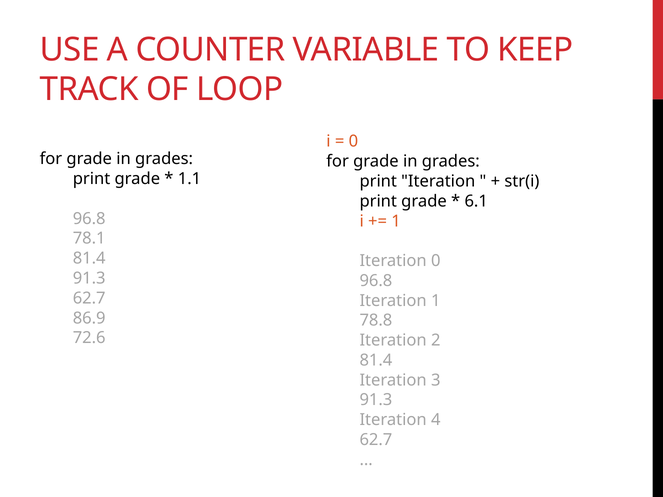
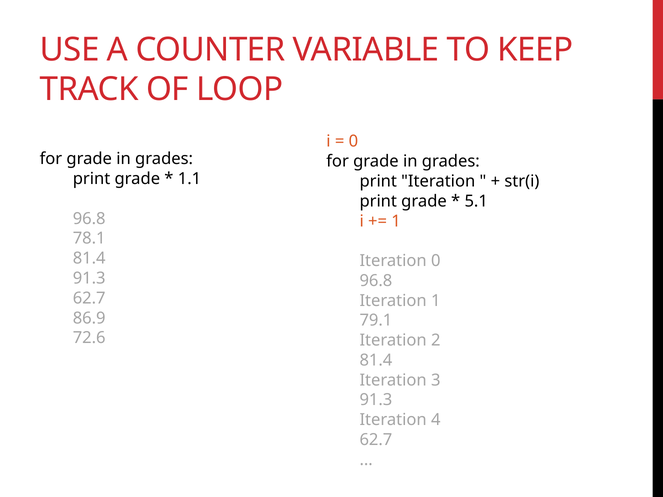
6.1: 6.1 -> 5.1
78.8: 78.8 -> 79.1
